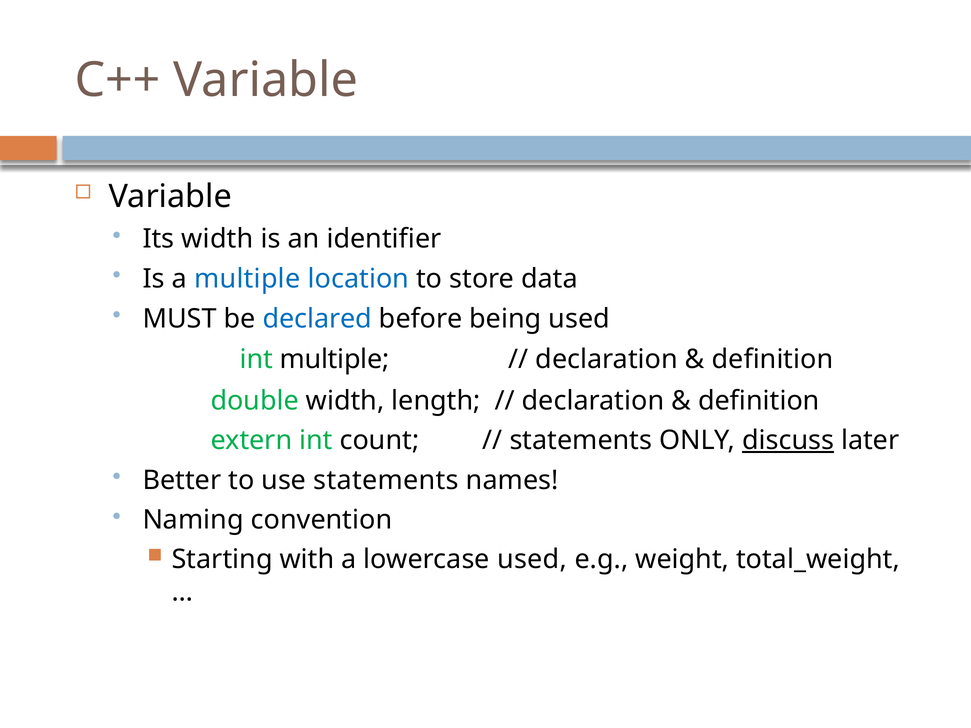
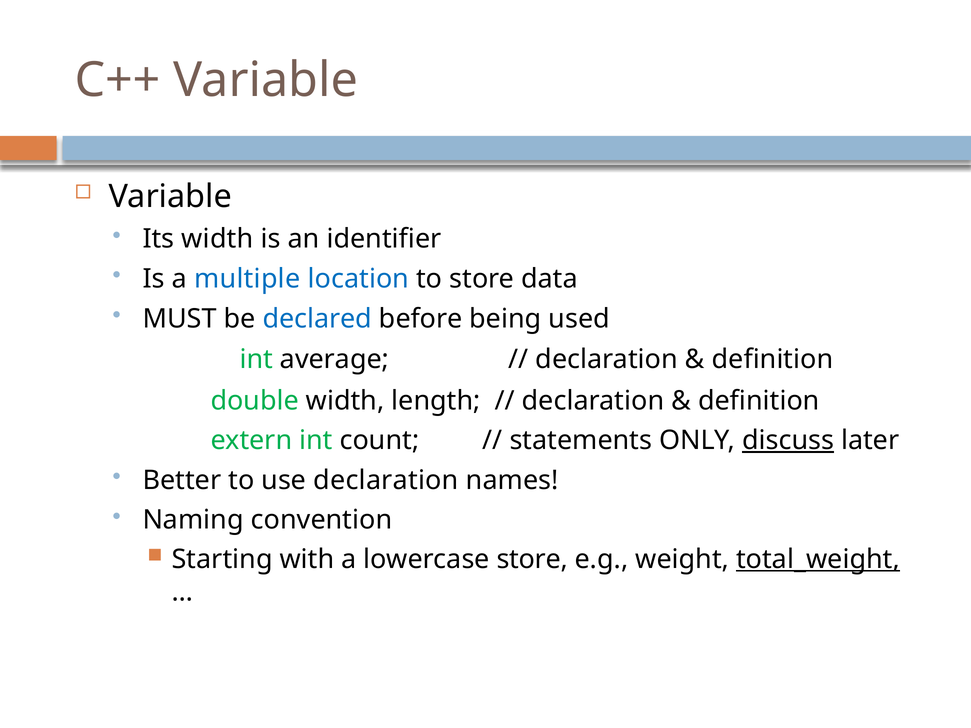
int multiple: multiple -> average
use statements: statements -> declaration
lowercase used: used -> store
total_weight underline: none -> present
